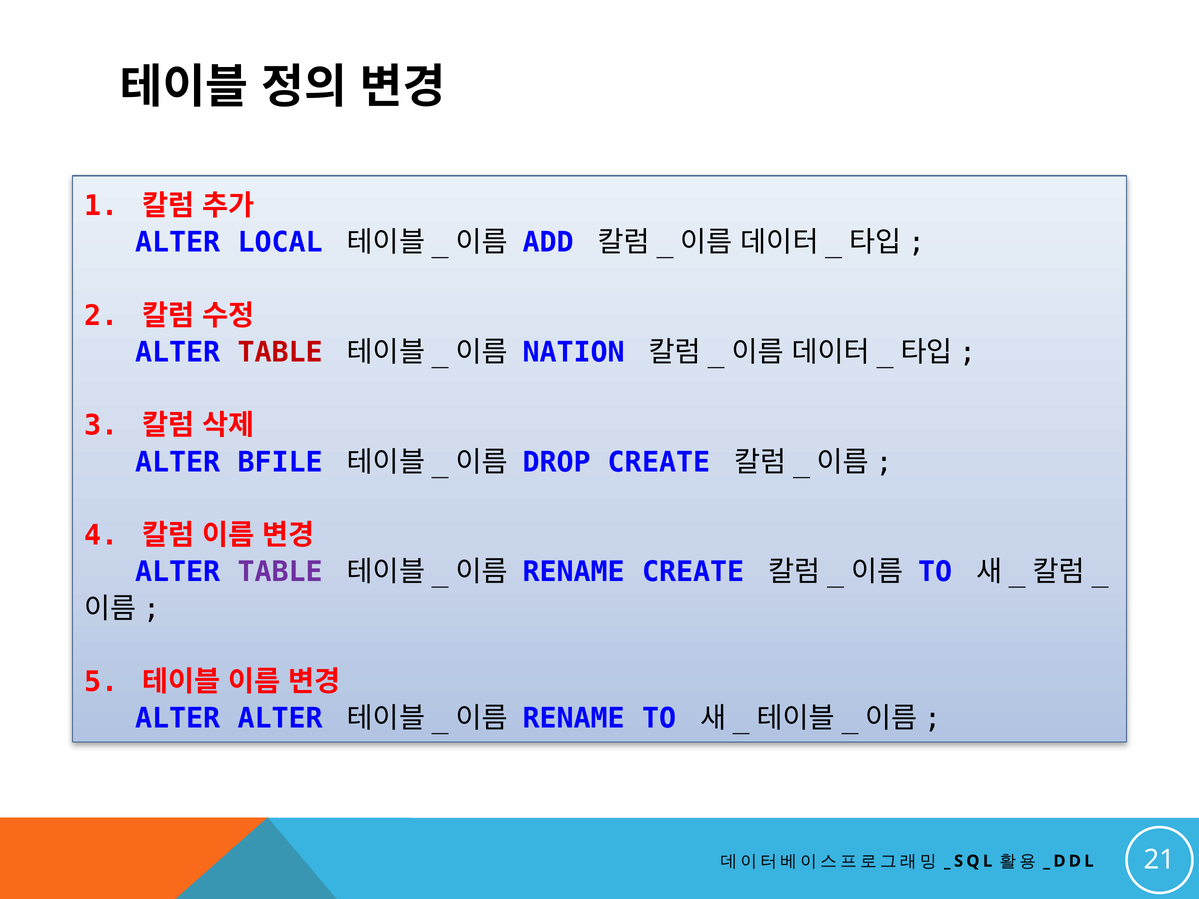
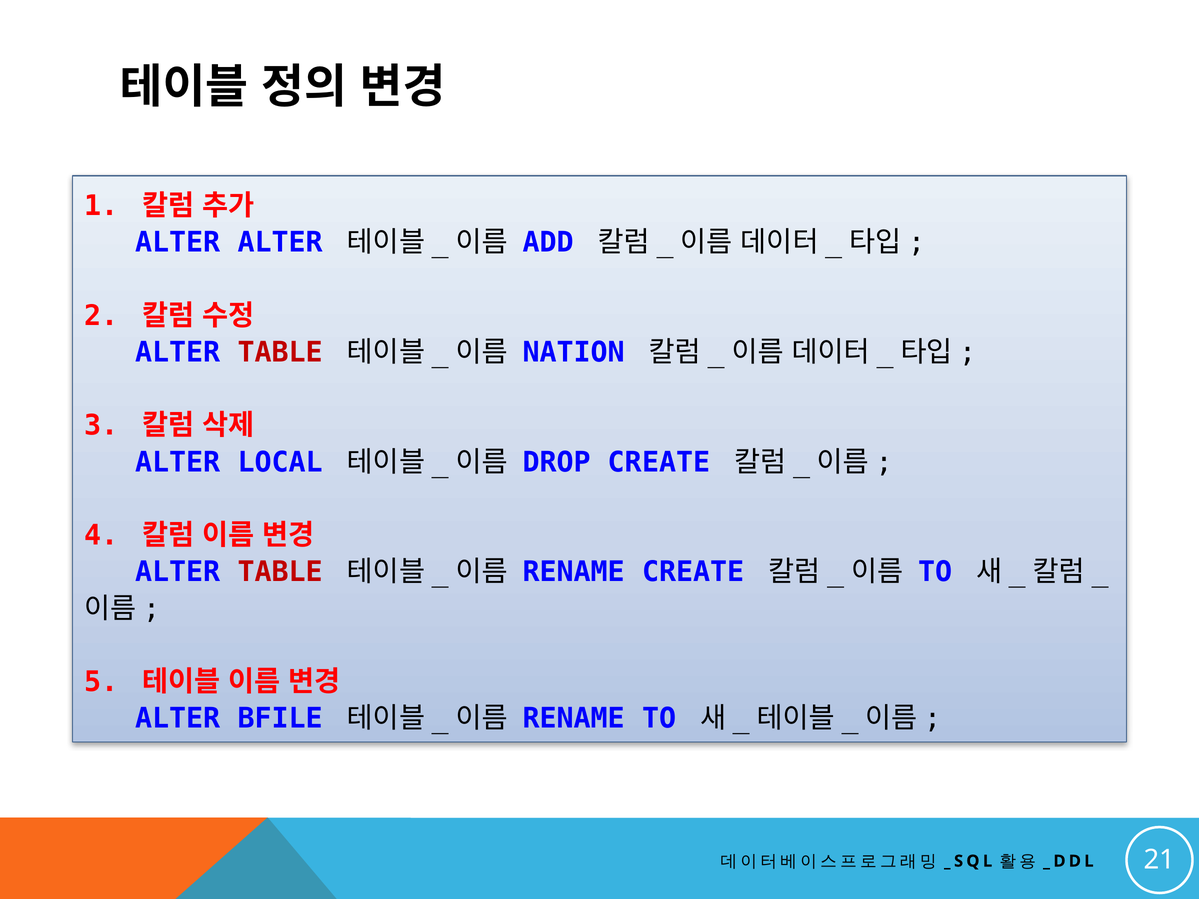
ALTER LOCAL: LOCAL -> ALTER
BFILE: BFILE -> LOCAL
TABLE at (280, 572) colour: purple -> red
ALTER ALTER: ALTER -> BFILE
